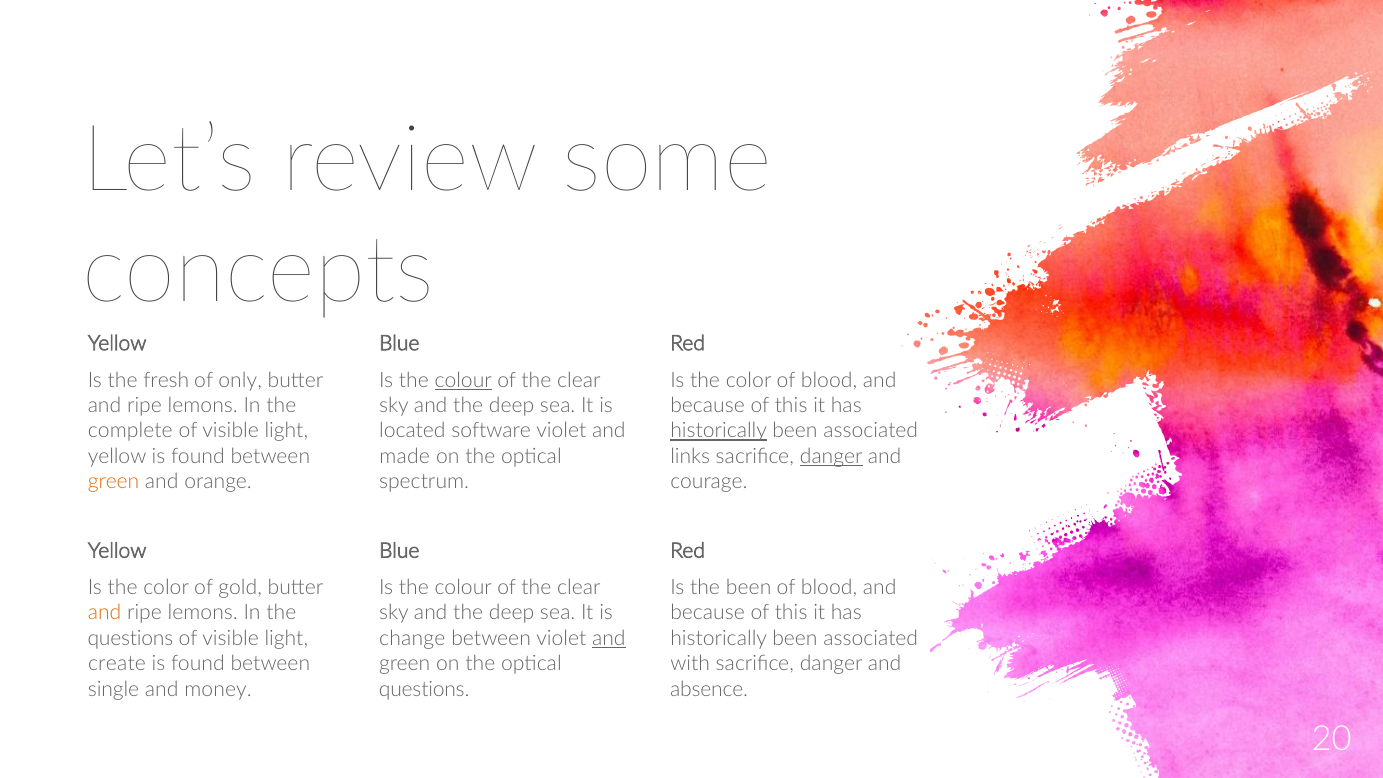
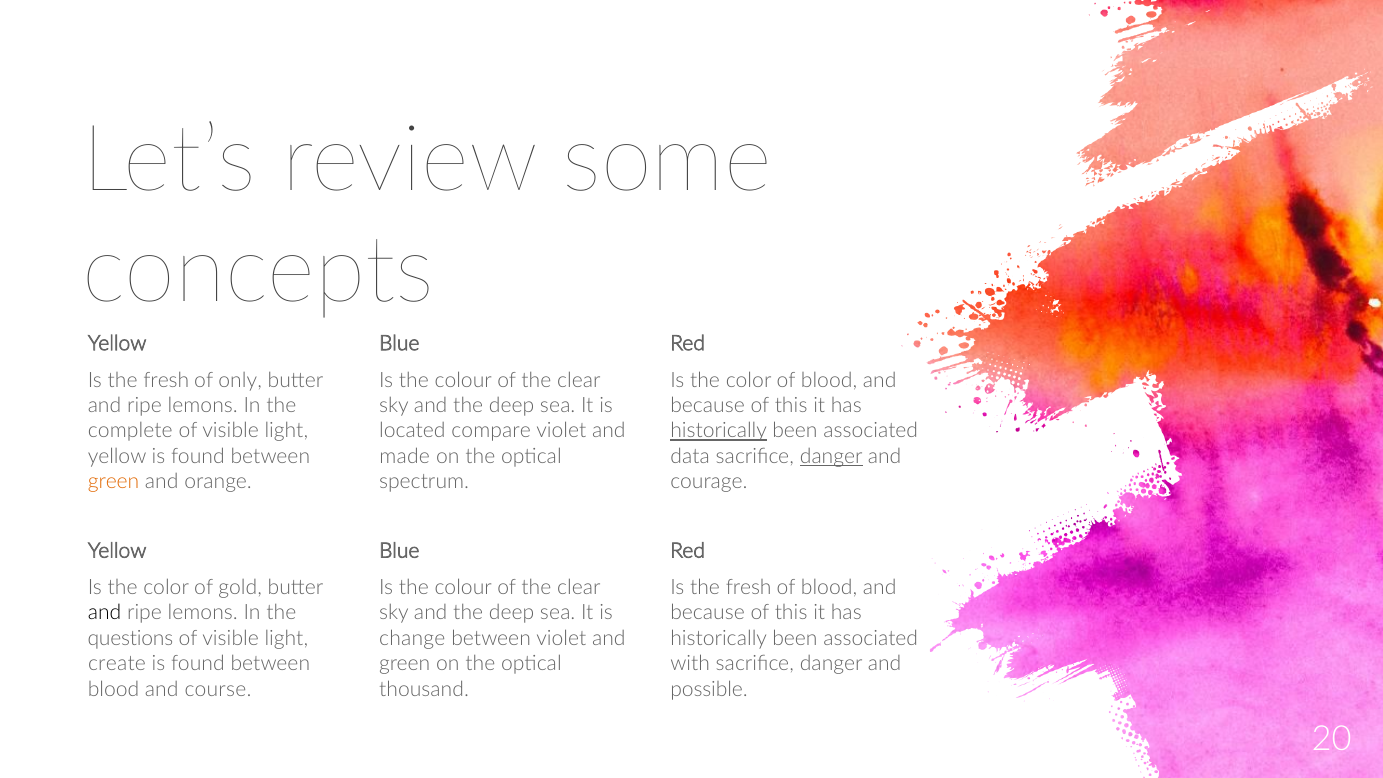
colour at (463, 380) underline: present -> none
software: software -> compare
links: links -> data
been at (749, 588): been -> fresh
and at (105, 613) colour: orange -> black
and at (609, 638) underline: present -> none
single at (114, 689): single -> blood
money: money -> course
questions at (424, 689): questions -> thousand
absence: absence -> possible
